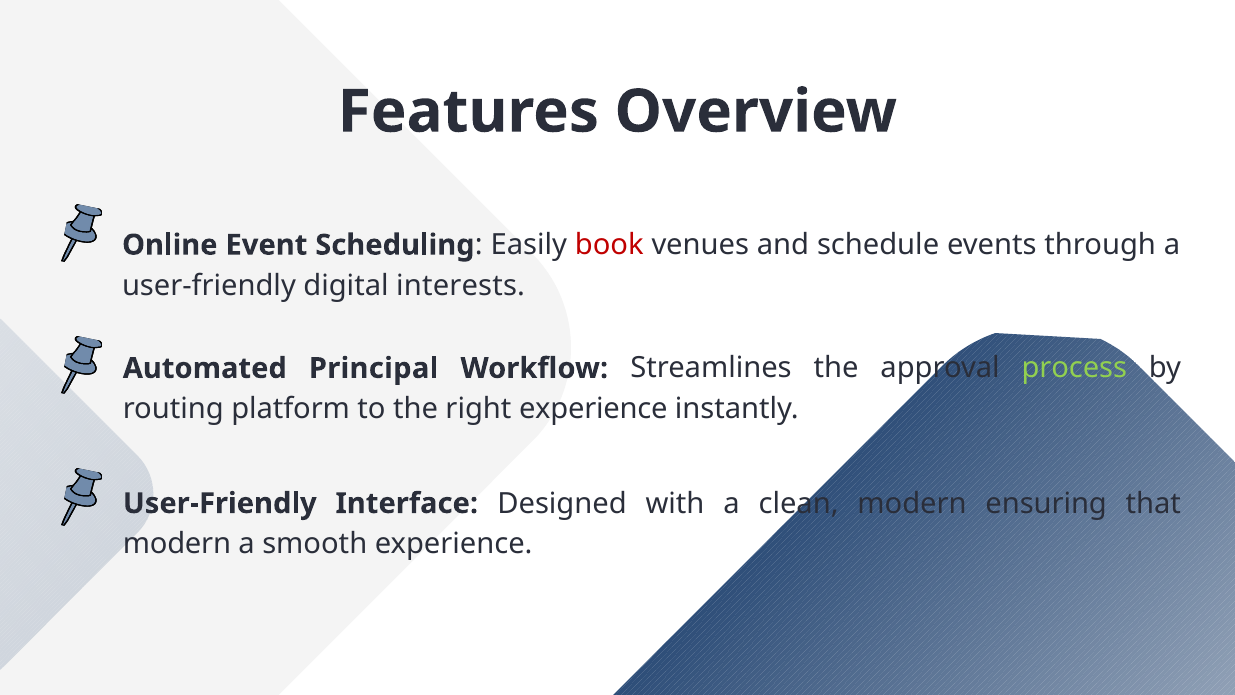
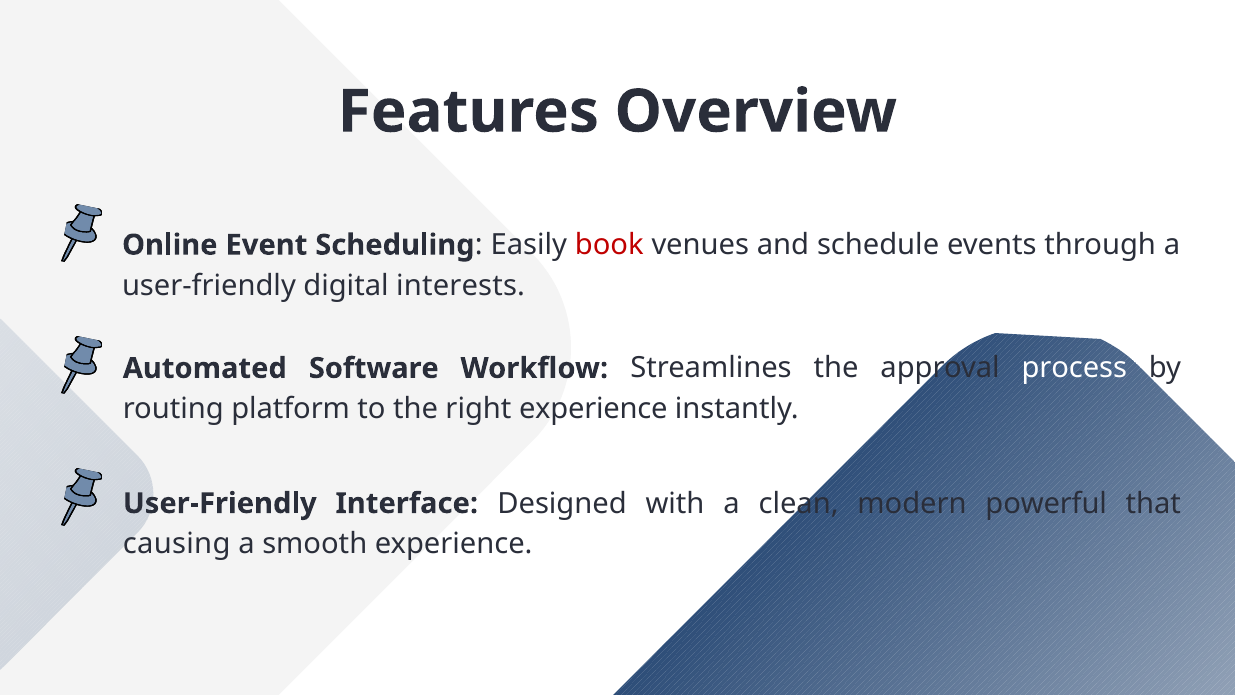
Principal: Principal -> Software
process colour: light green -> white
ensuring: ensuring -> powerful
modern at (177, 544): modern -> causing
